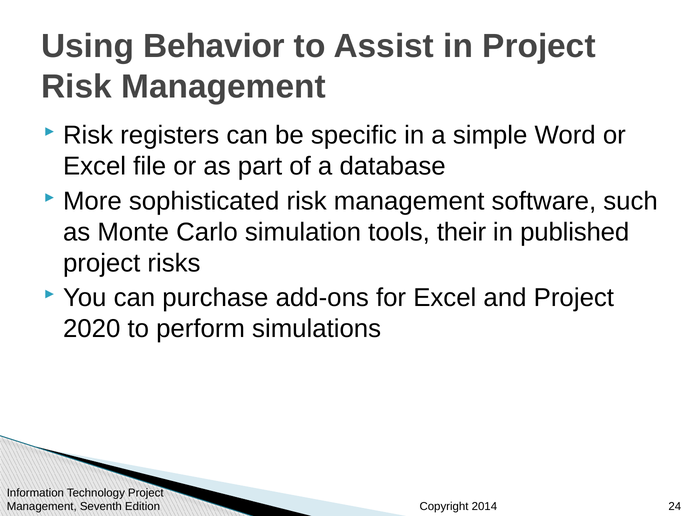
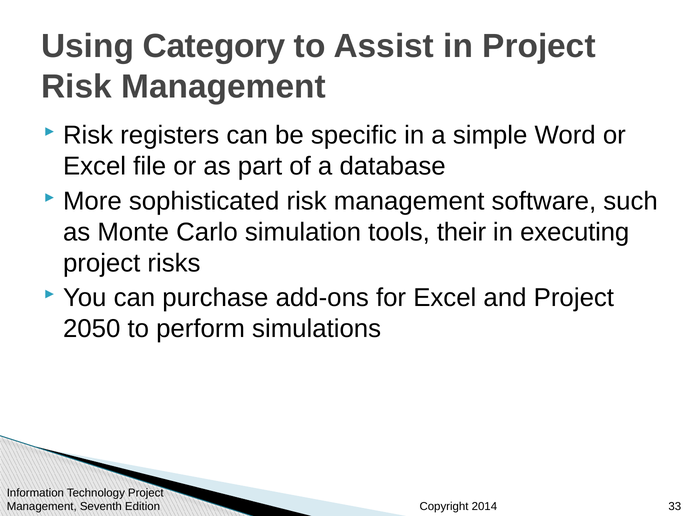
Behavior: Behavior -> Category
published: published -> executing
2020: 2020 -> 2050
24: 24 -> 33
